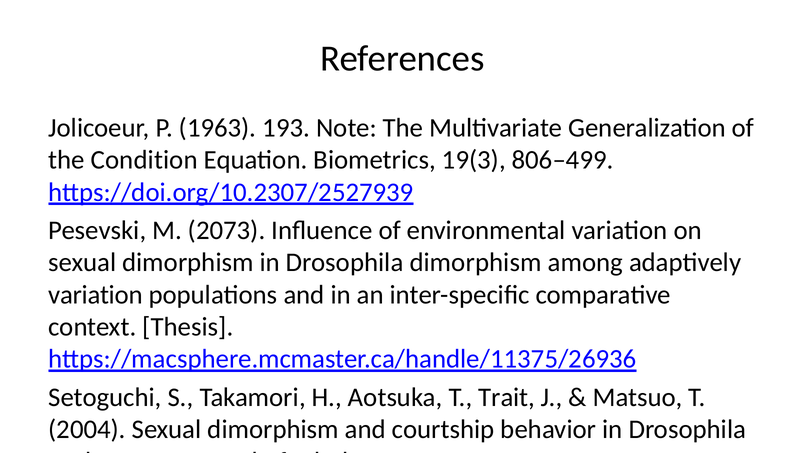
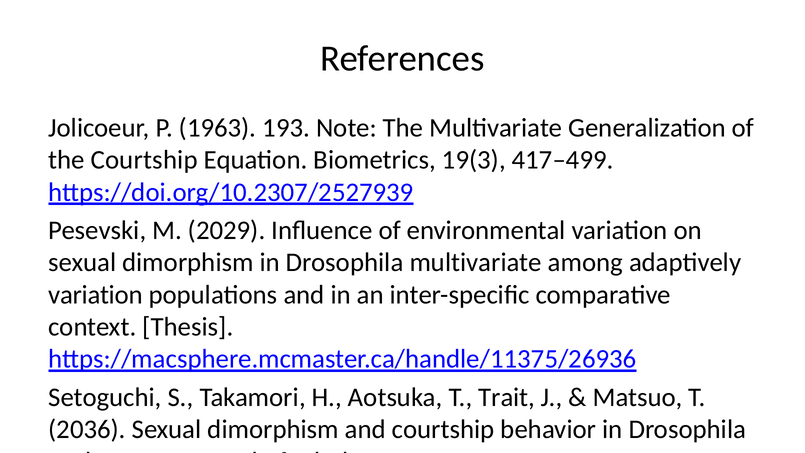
the Condition: Condition -> Courtship
806–499: 806–499 -> 417–499
2073: 2073 -> 2029
Drosophila dimorphism: dimorphism -> multivariate
2004: 2004 -> 2036
